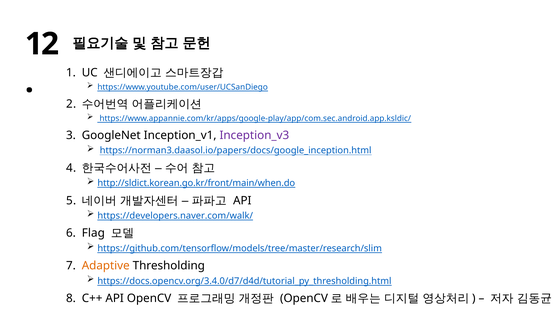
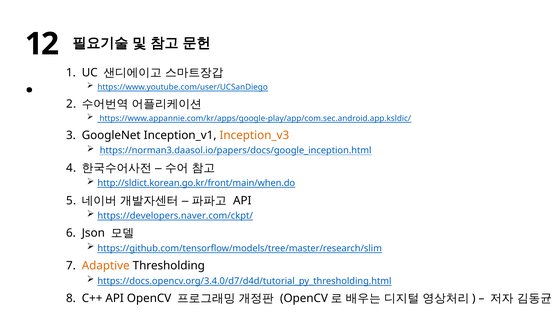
Inception_v3 colour: purple -> orange
https://developers.naver.com/walk/: https://developers.naver.com/walk/ -> https://developers.naver.com/ckpt/
Flag: Flag -> Json
